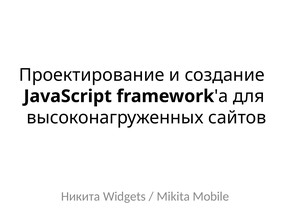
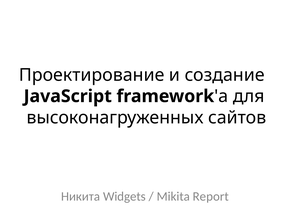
Mobile: Mobile -> Report
